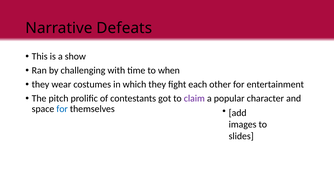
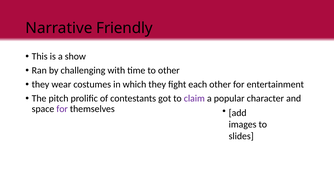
Defeats: Defeats -> Friendly
to when: when -> other
for at (62, 109) colour: blue -> purple
